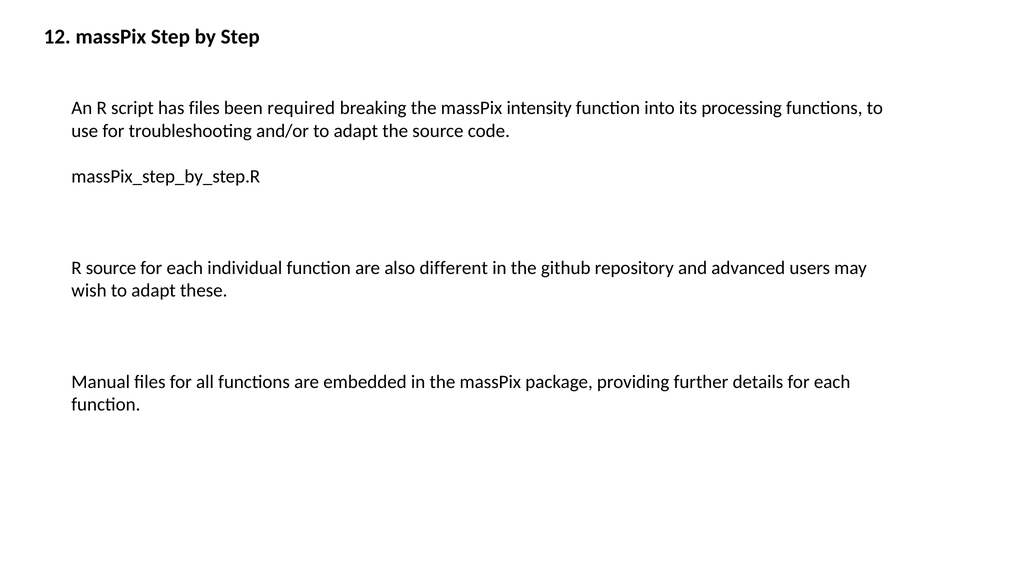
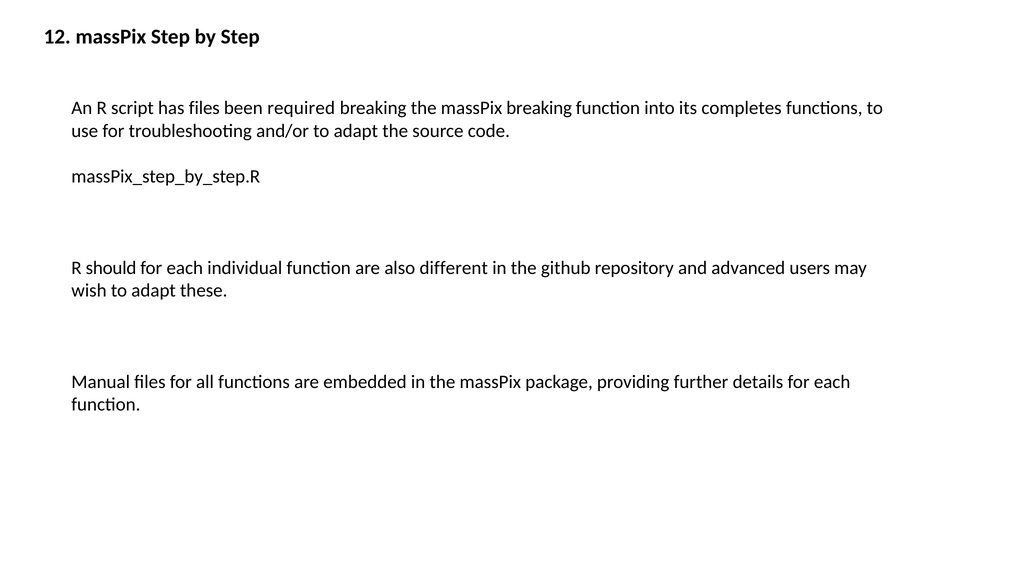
massPix intensity: intensity -> breaking
processing: processing -> completes
R source: source -> should
